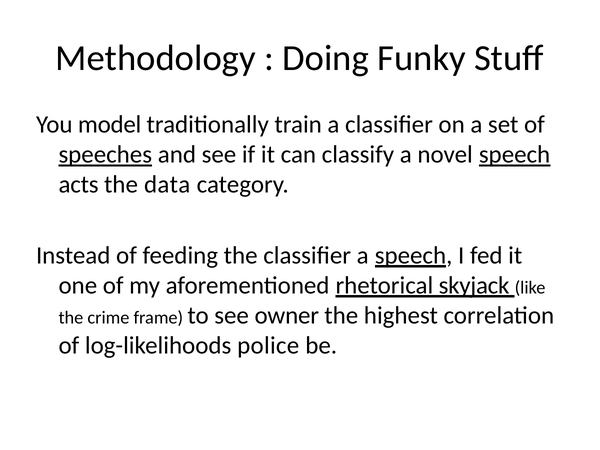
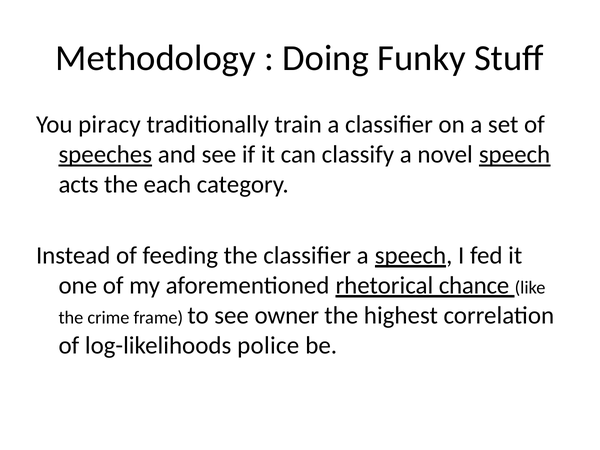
model: model -> piracy
data: data -> each
skyjack: skyjack -> chance
